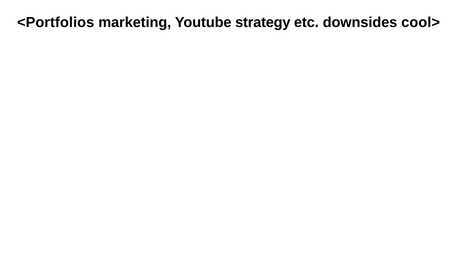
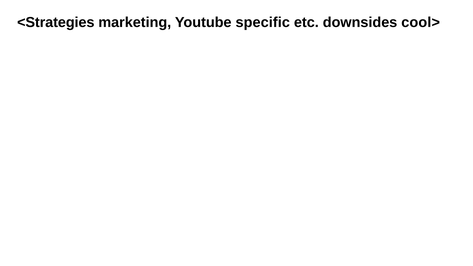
<Portfolios: <Portfolios -> <Strategies
strategy: strategy -> specific
